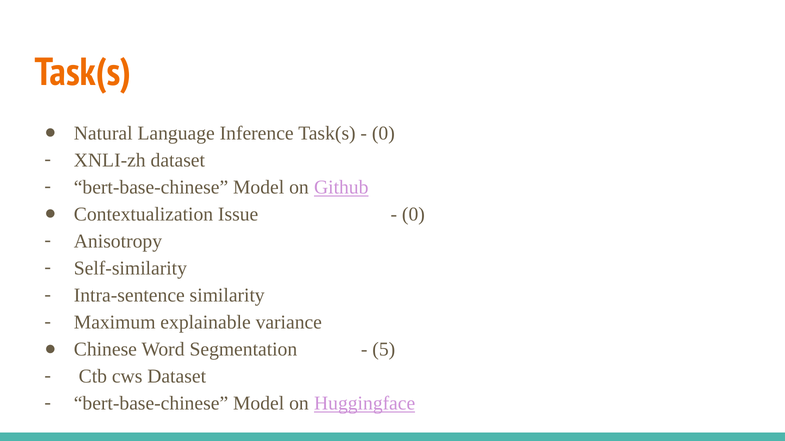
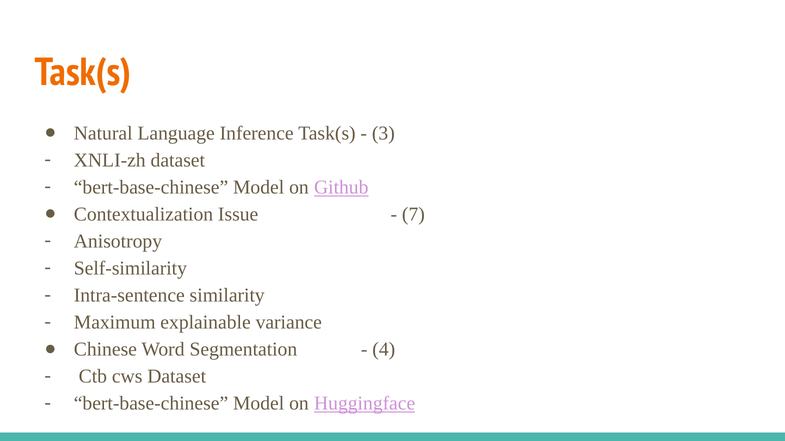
0 at (383, 133): 0 -> 3
0 at (413, 214): 0 -> 7
5: 5 -> 4
